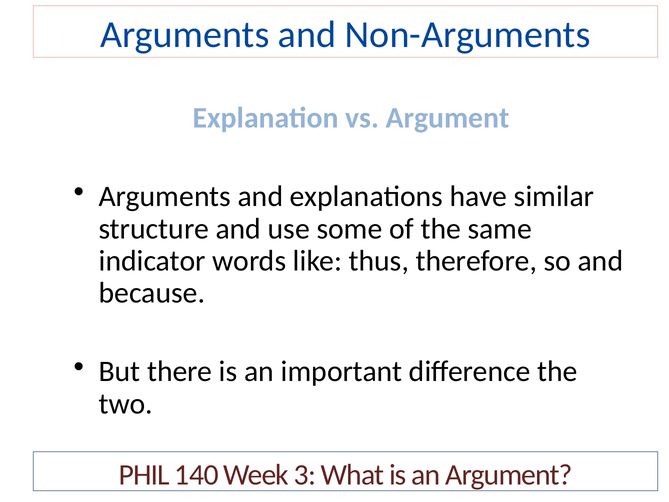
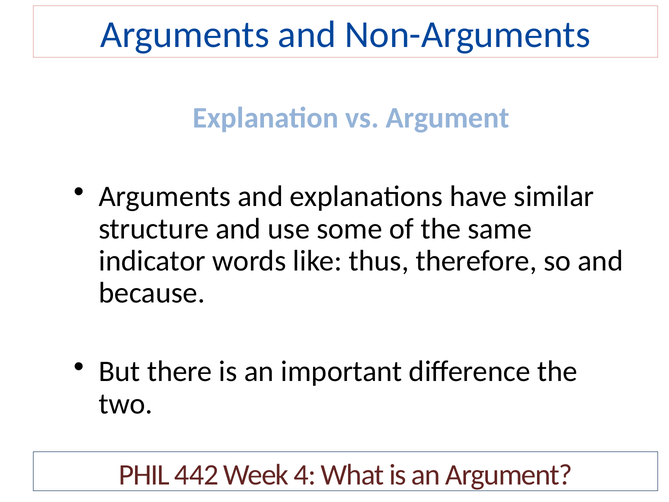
140: 140 -> 442
3: 3 -> 4
